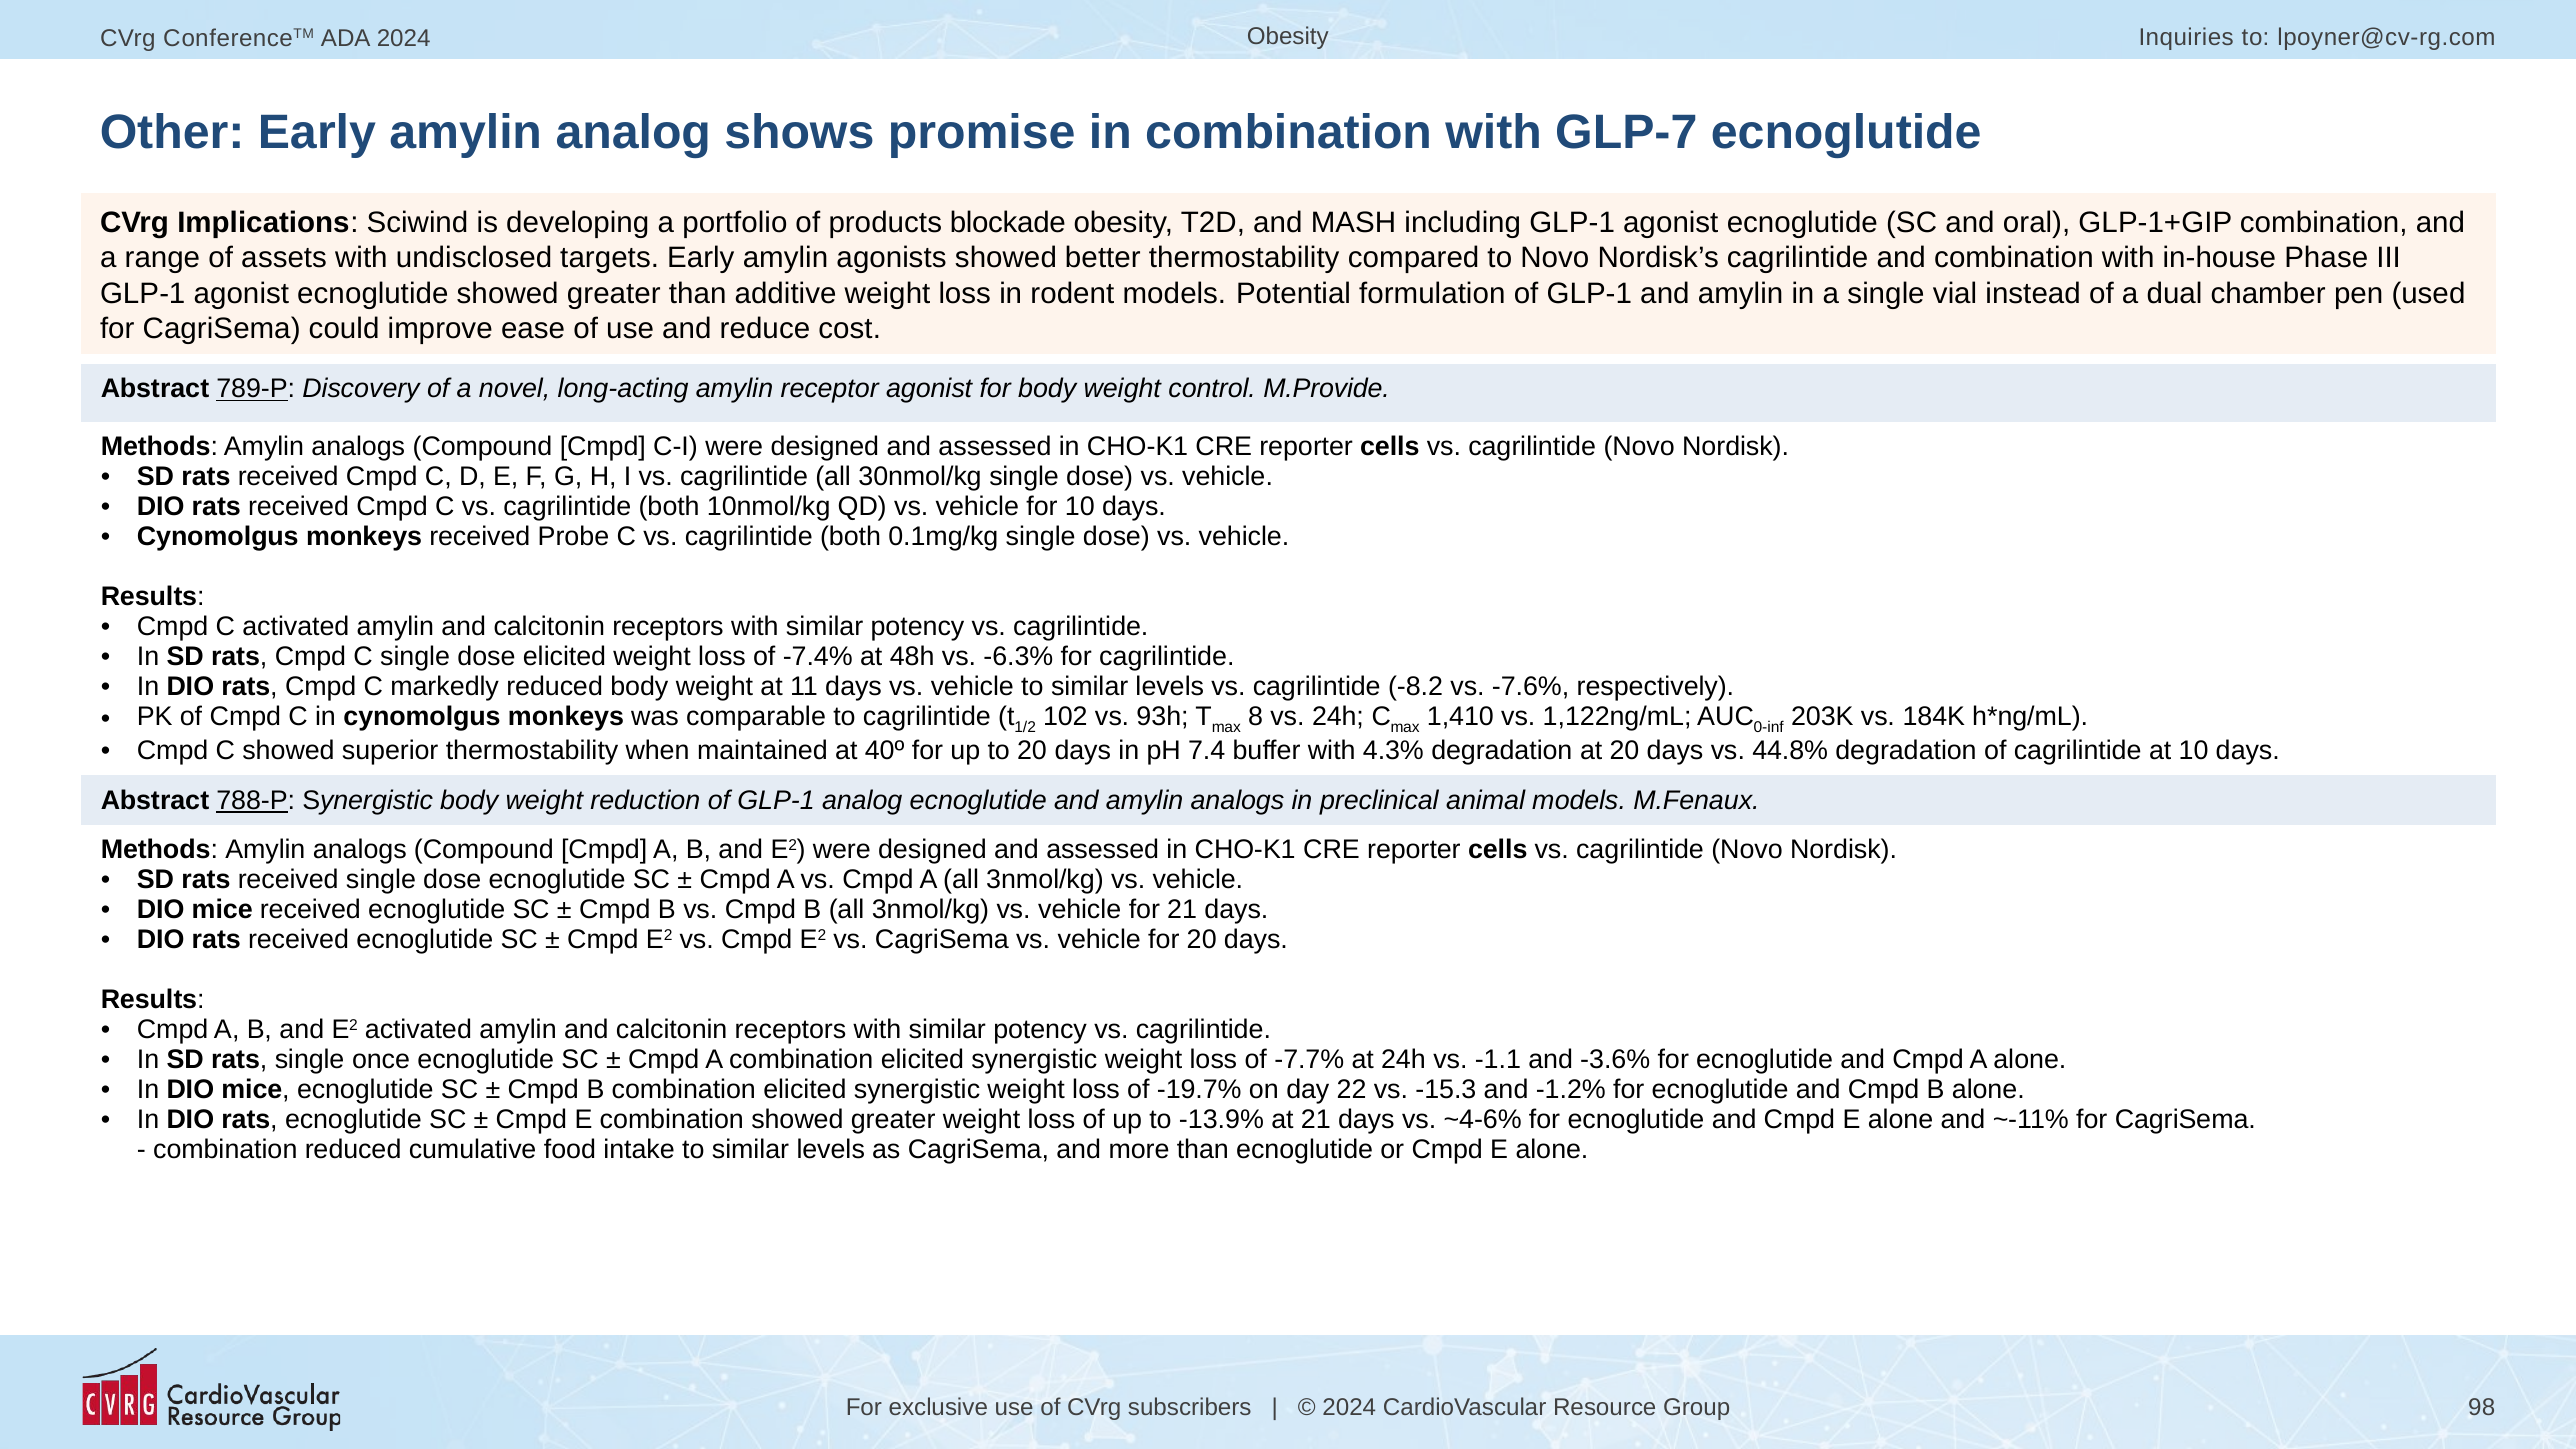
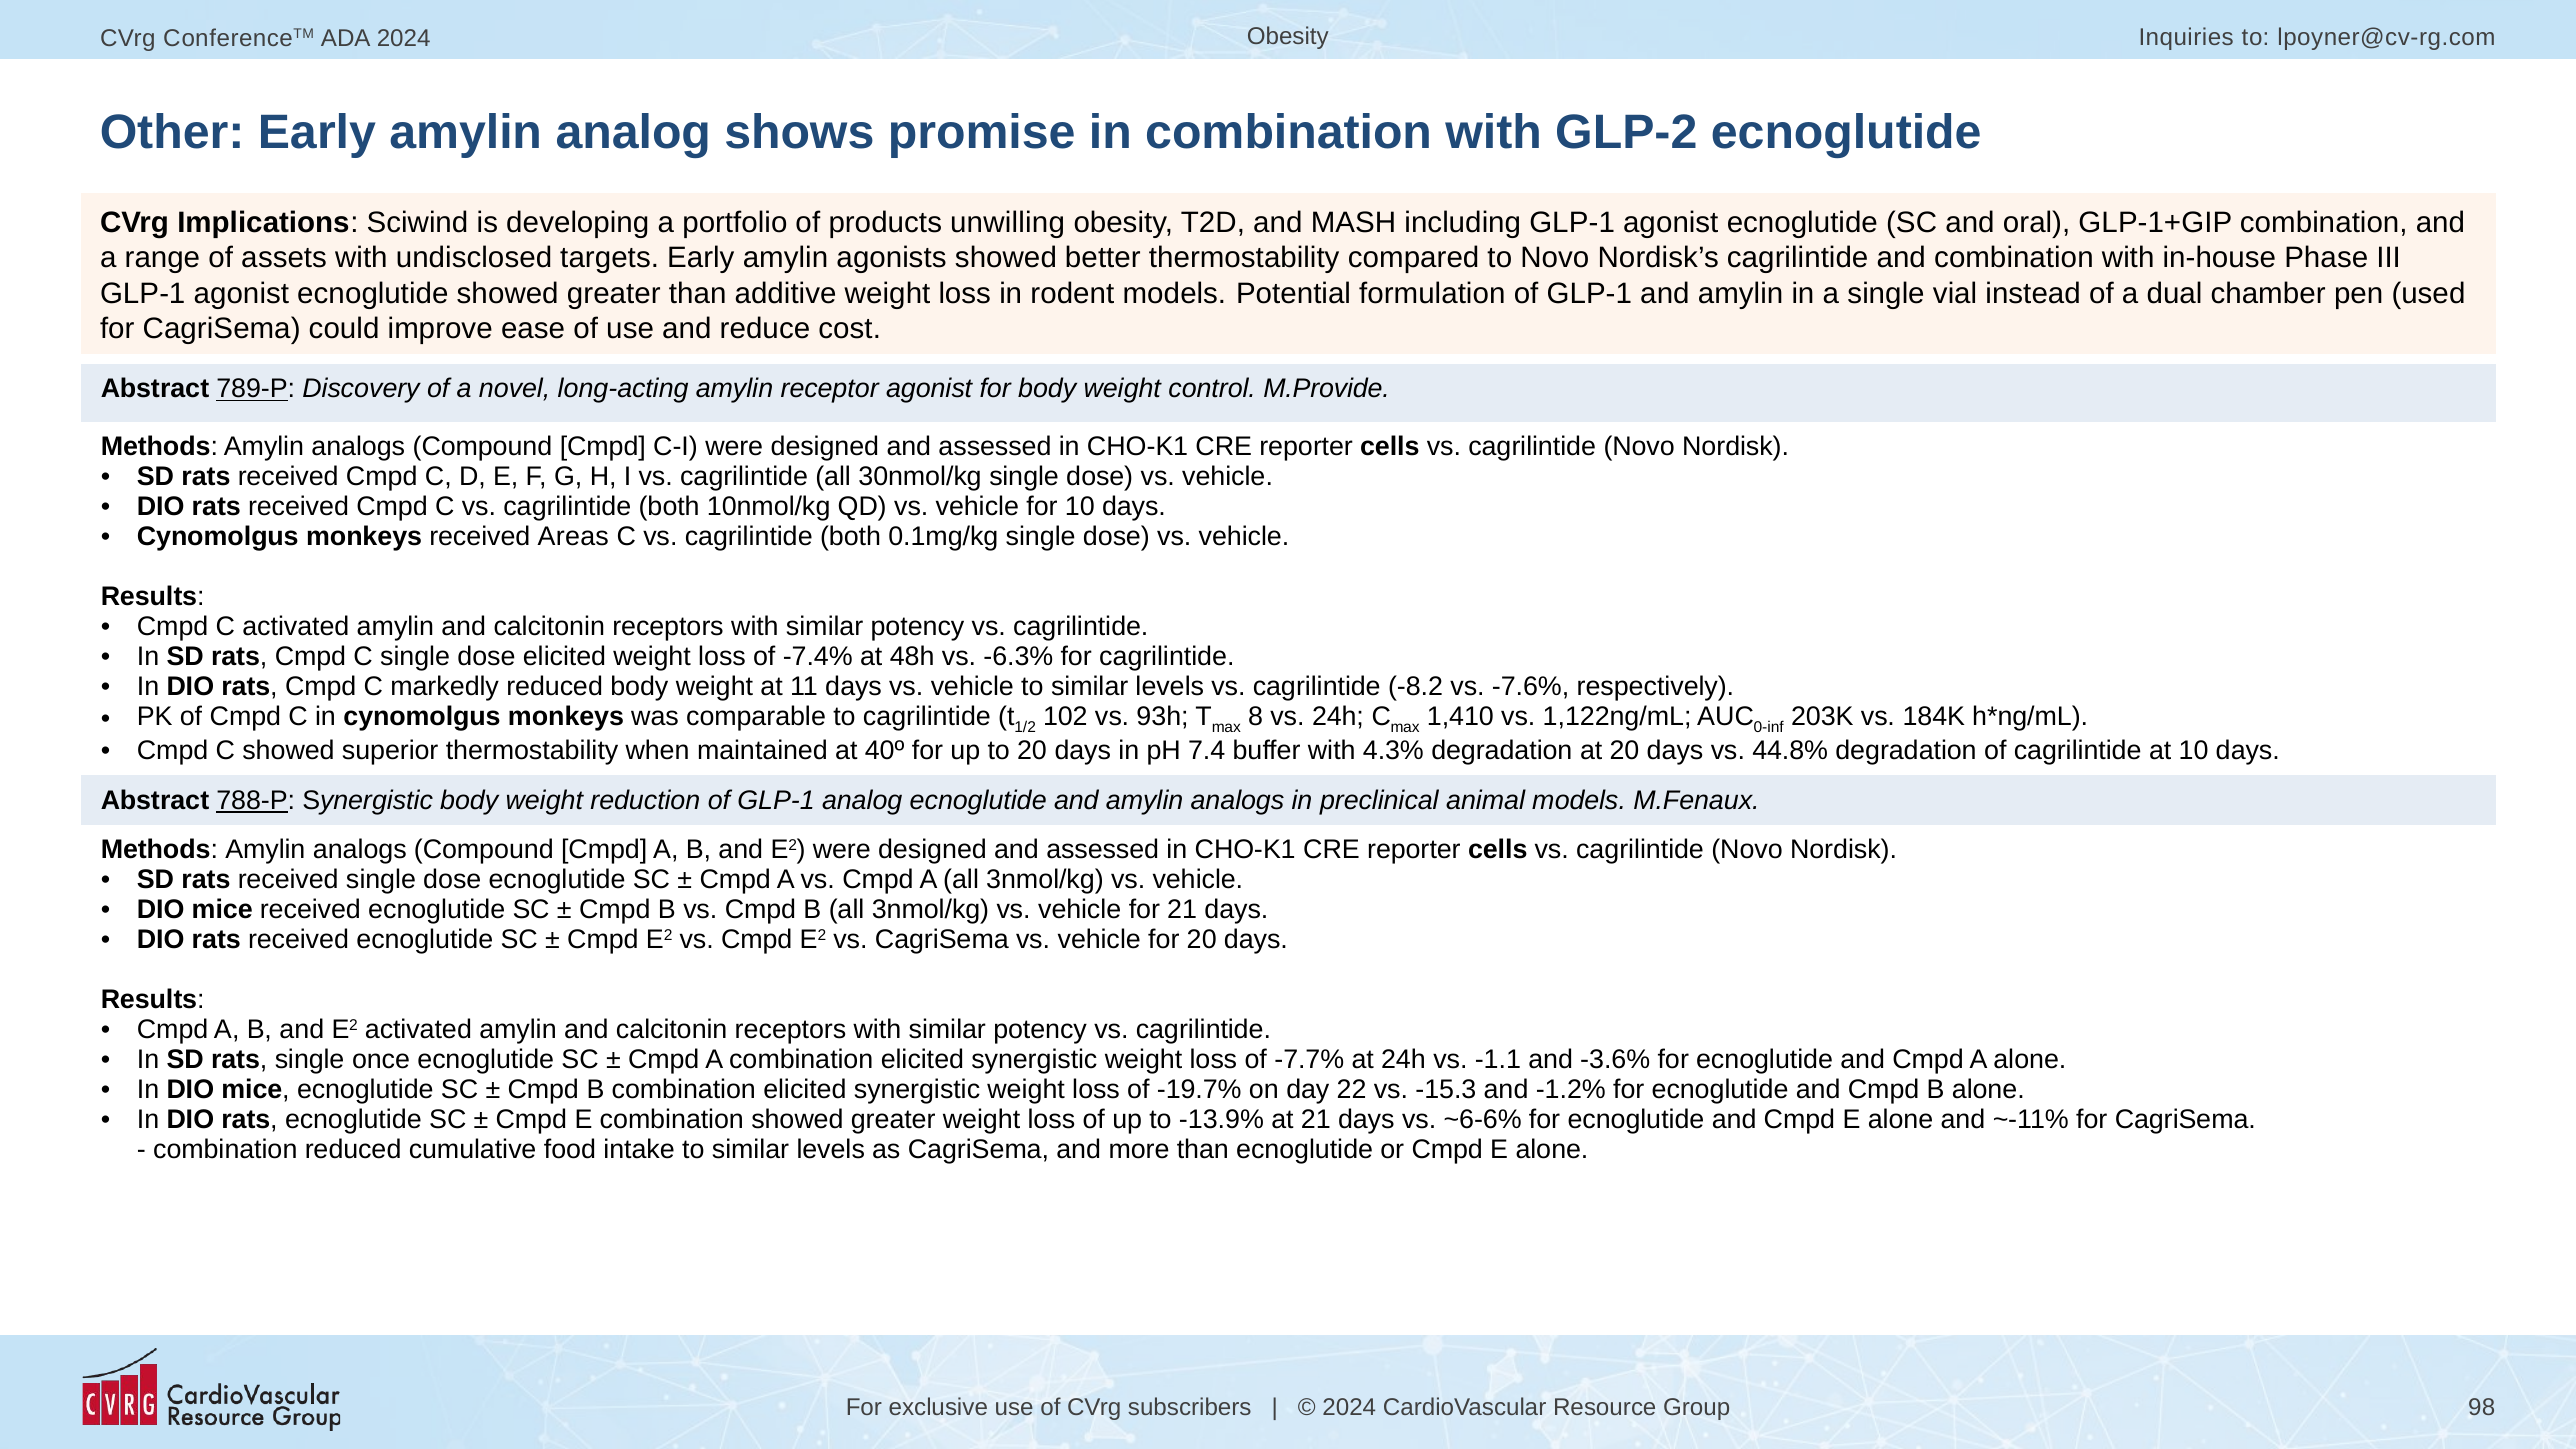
GLP-7: GLP-7 -> GLP-2
blockade: blockade -> unwilling
Probe: Probe -> Areas
~4-6%: ~4-6% -> ~6-6%
